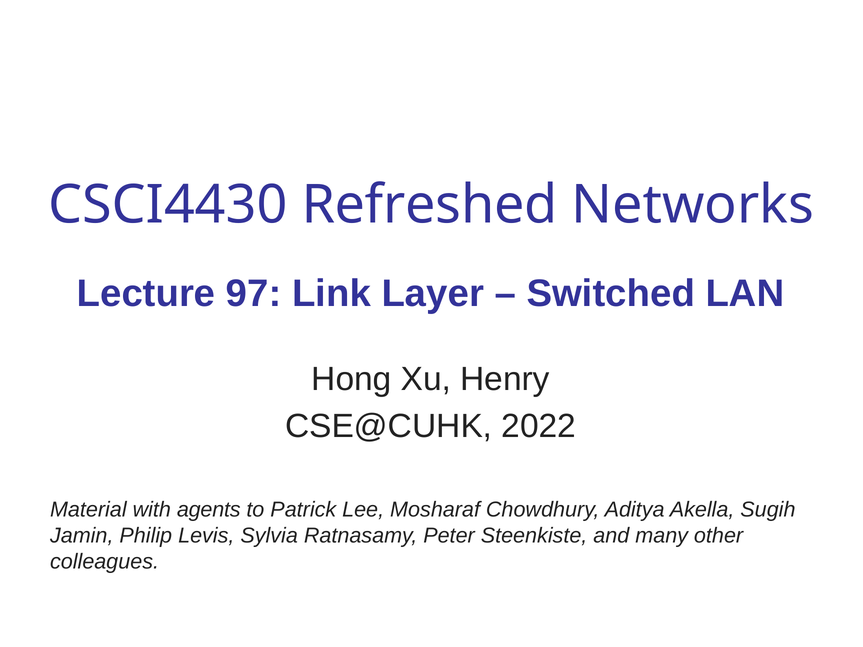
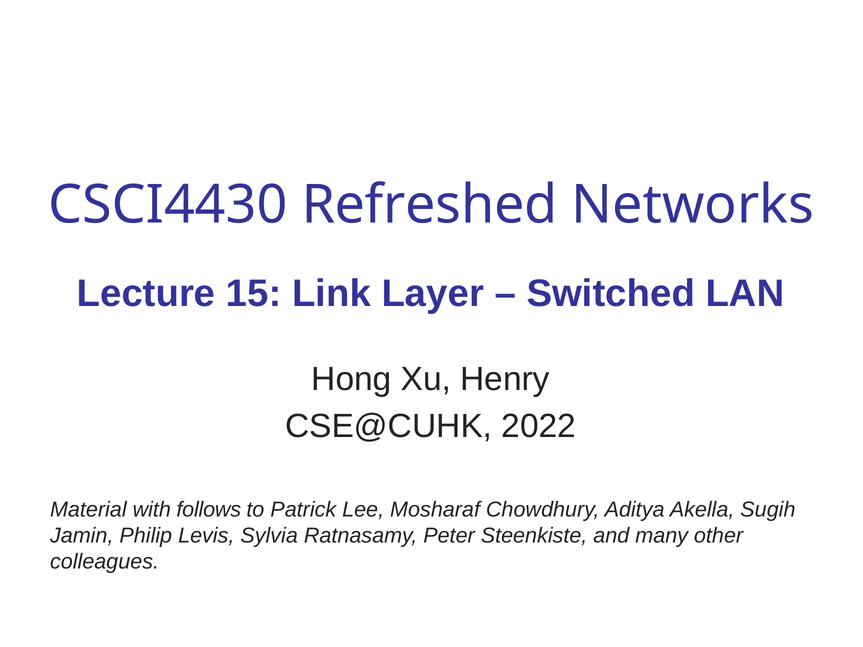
97: 97 -> 15
agents: agents -> follows
